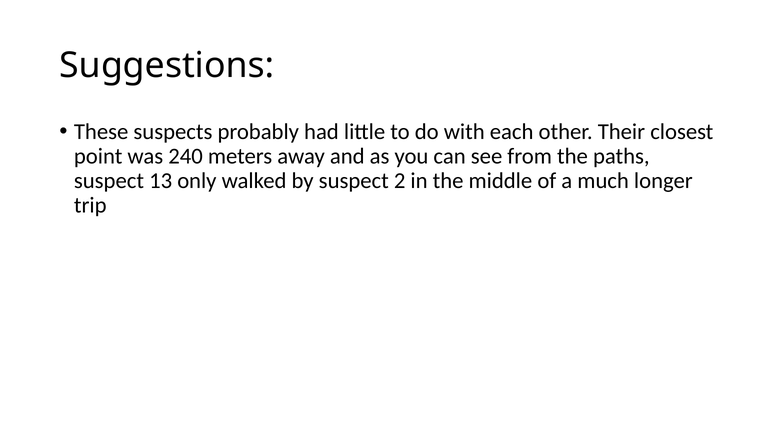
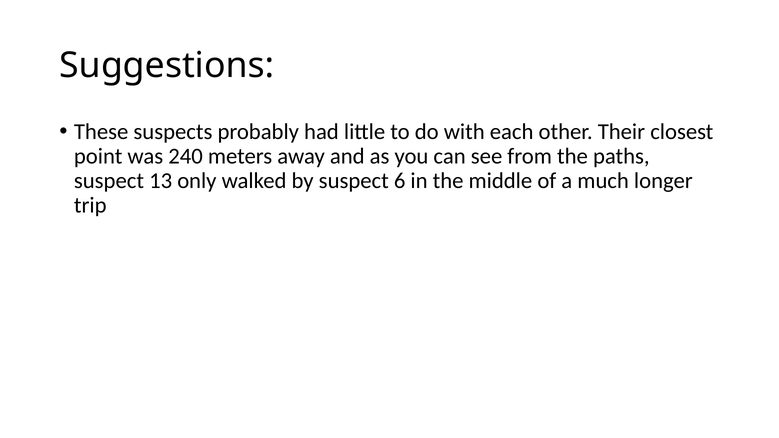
2: 2 -> 6
